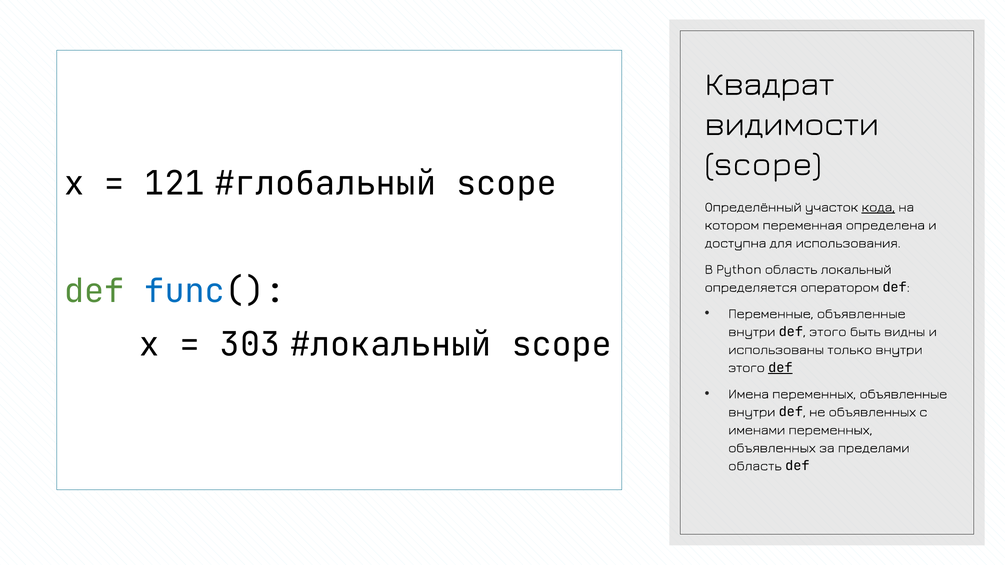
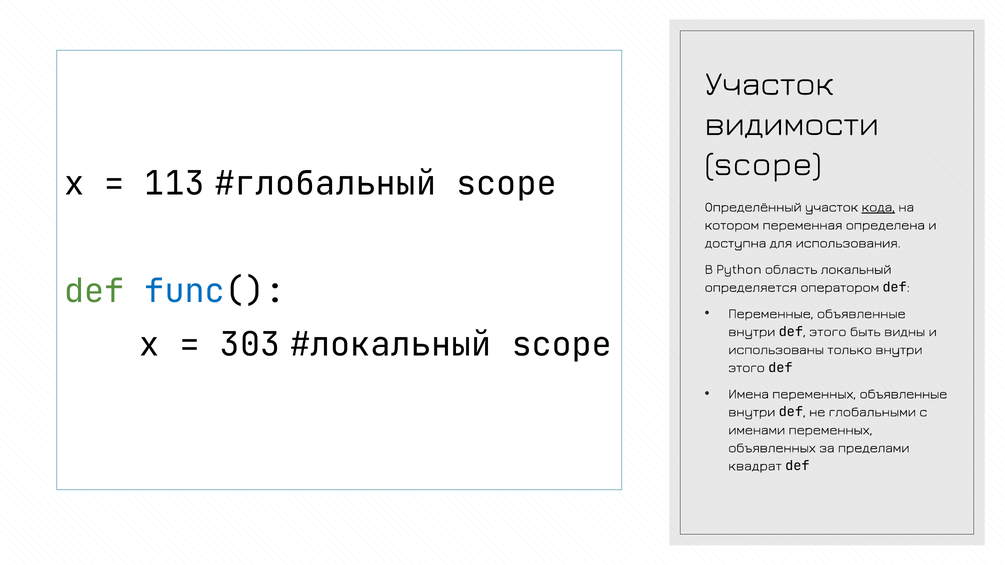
Квадрат at (769, 84): Квадрат -> Участок
121: 121 -> 113
def at (780, 368) underline: present -> none
не объявленных: объявленных -> глобальными
область at (755, 466): область -> квадрат
